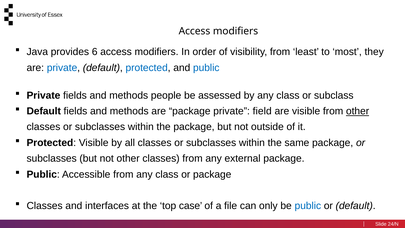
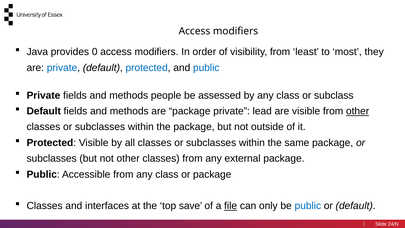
6: 6 -> 0
field: field -> lead
case: case -> save
file underline: none -> present
